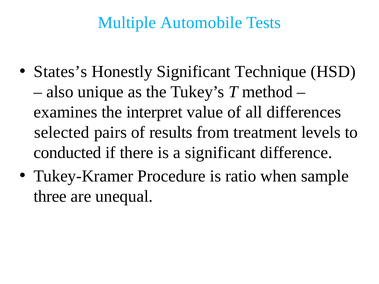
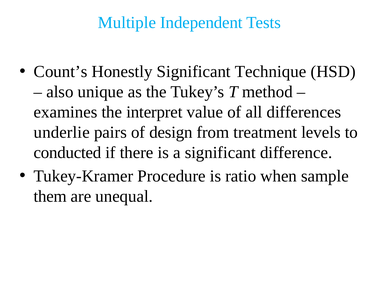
Automobile: Automobile -> Independent
States’s: States’s -> Count’s
selected: selected -> underlie
results: results -> design
three: three -> them
